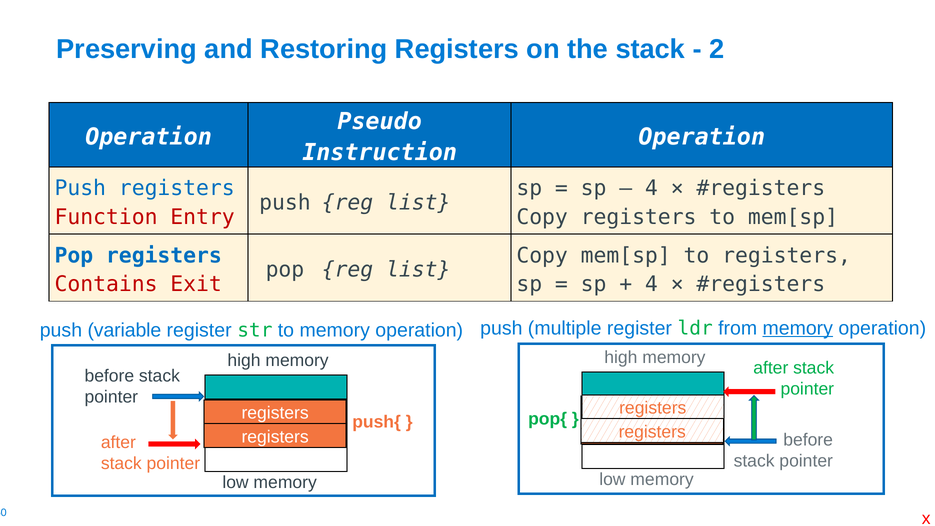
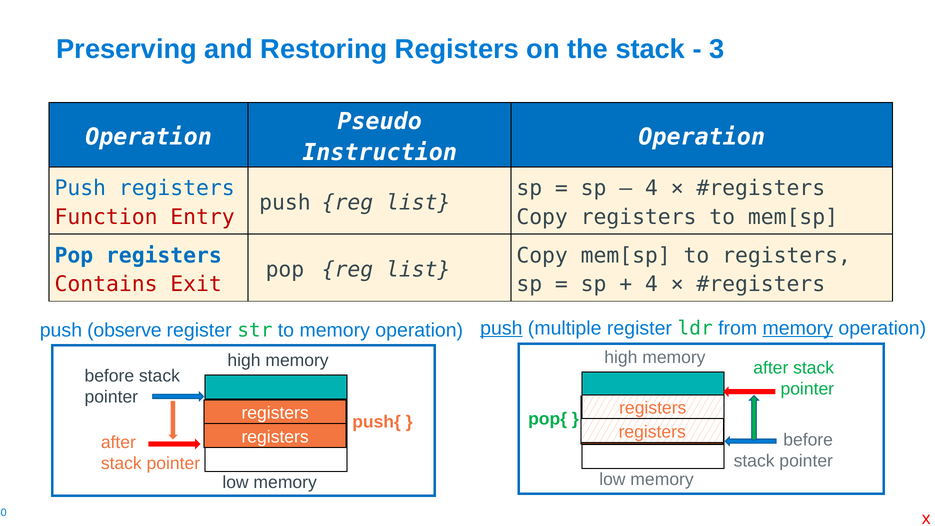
2: 2 -> 3
variable: variable -> observe
push at (501, 328) underline: none -> present
